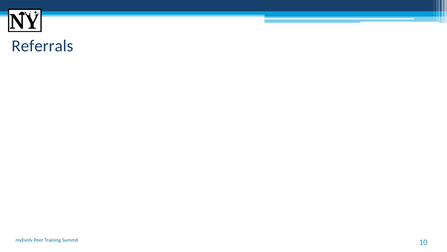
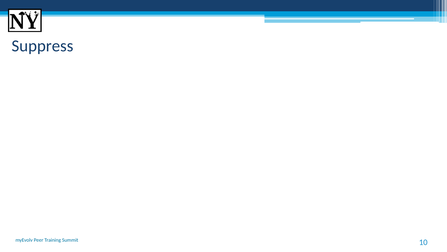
Referrals: Referrals -> Suppress
